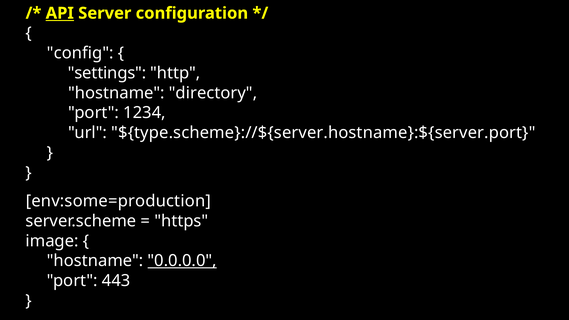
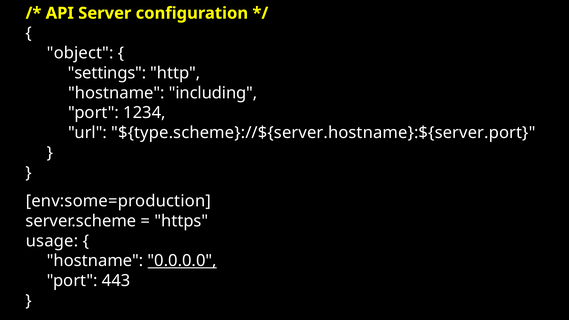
API underline: present -> none
config: config -> object
directory: directory -> including
image: image -> usage
